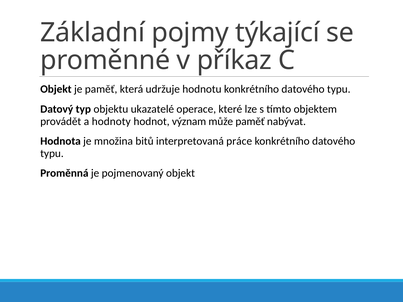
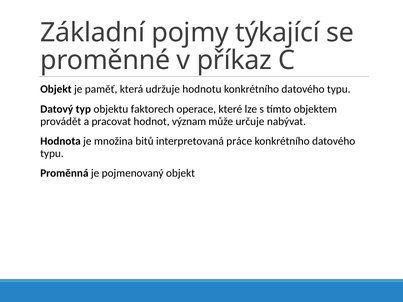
ukazatelé: ukazatelé -> faktorech
hodnoty: hodnoty -> pracovat
může paměť: paměť -> určuje
